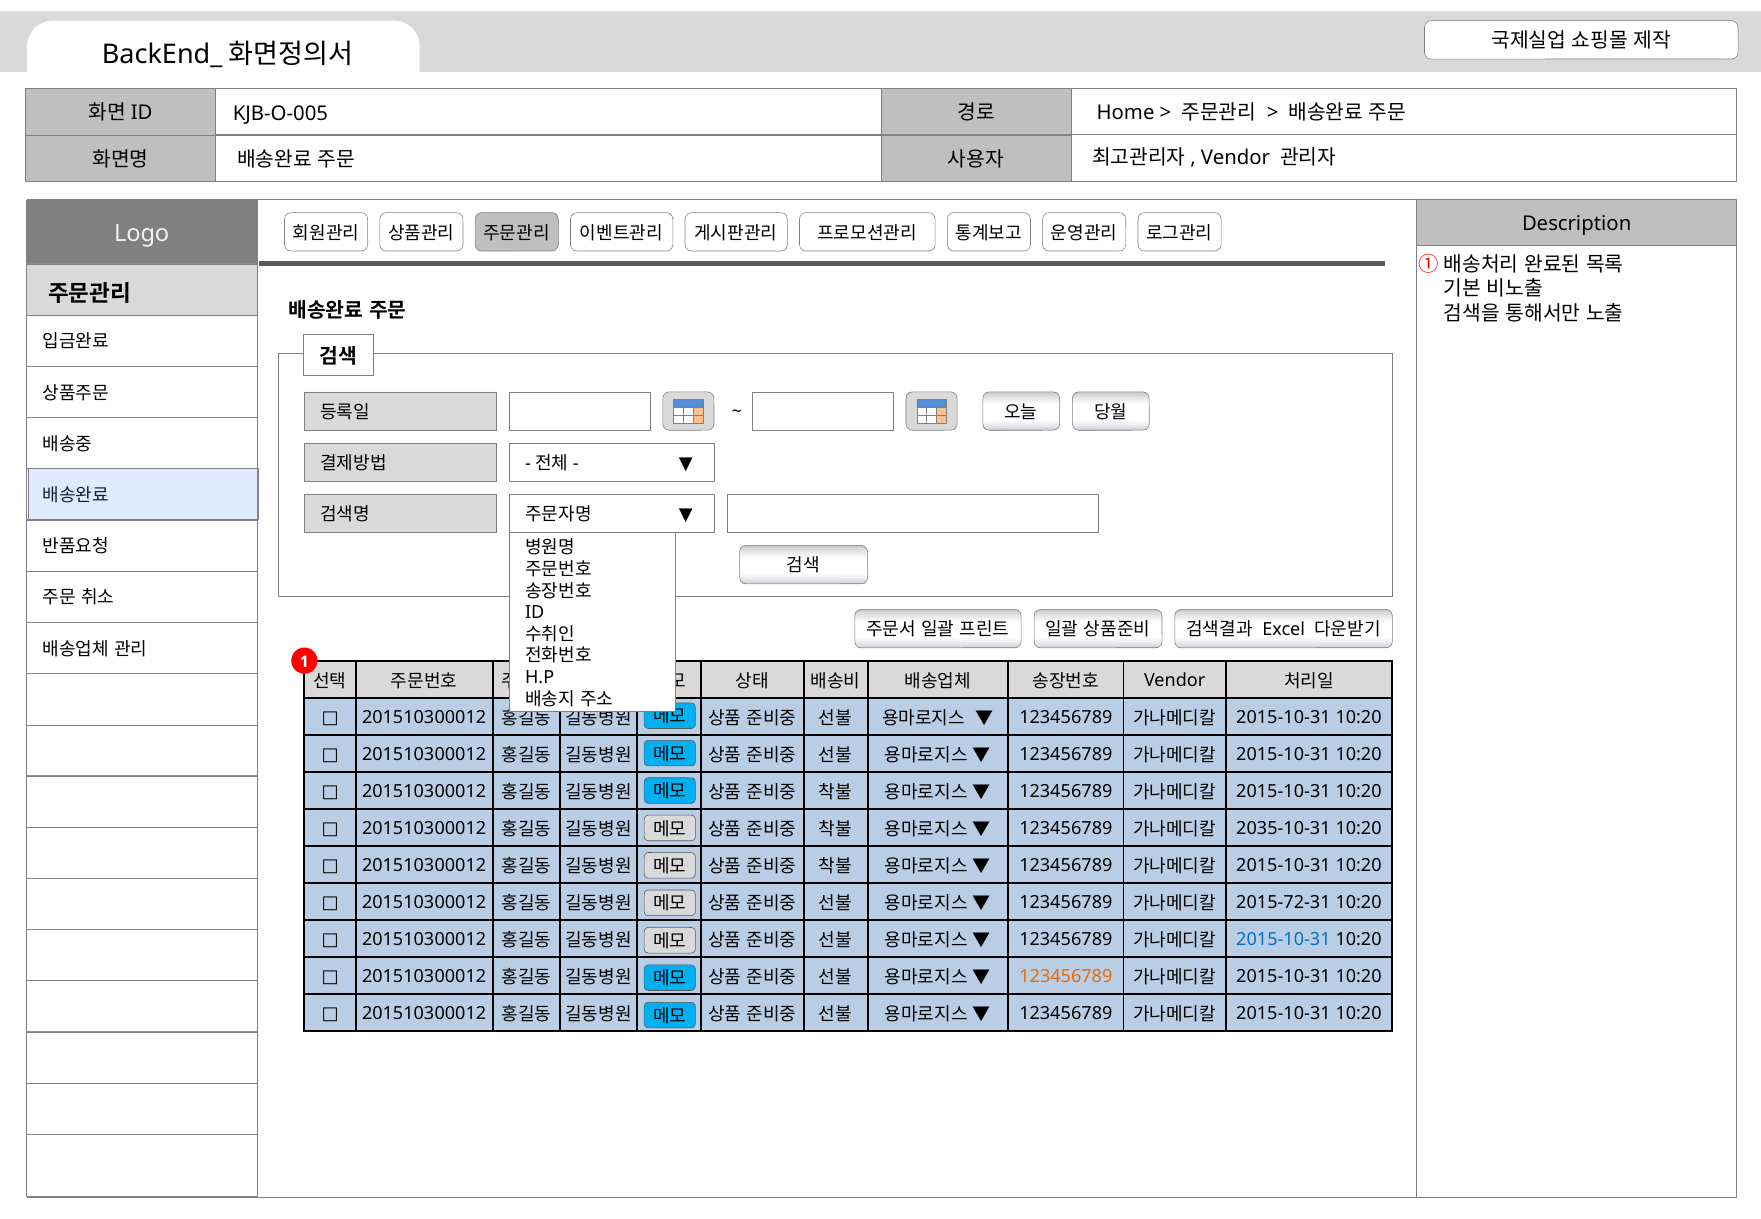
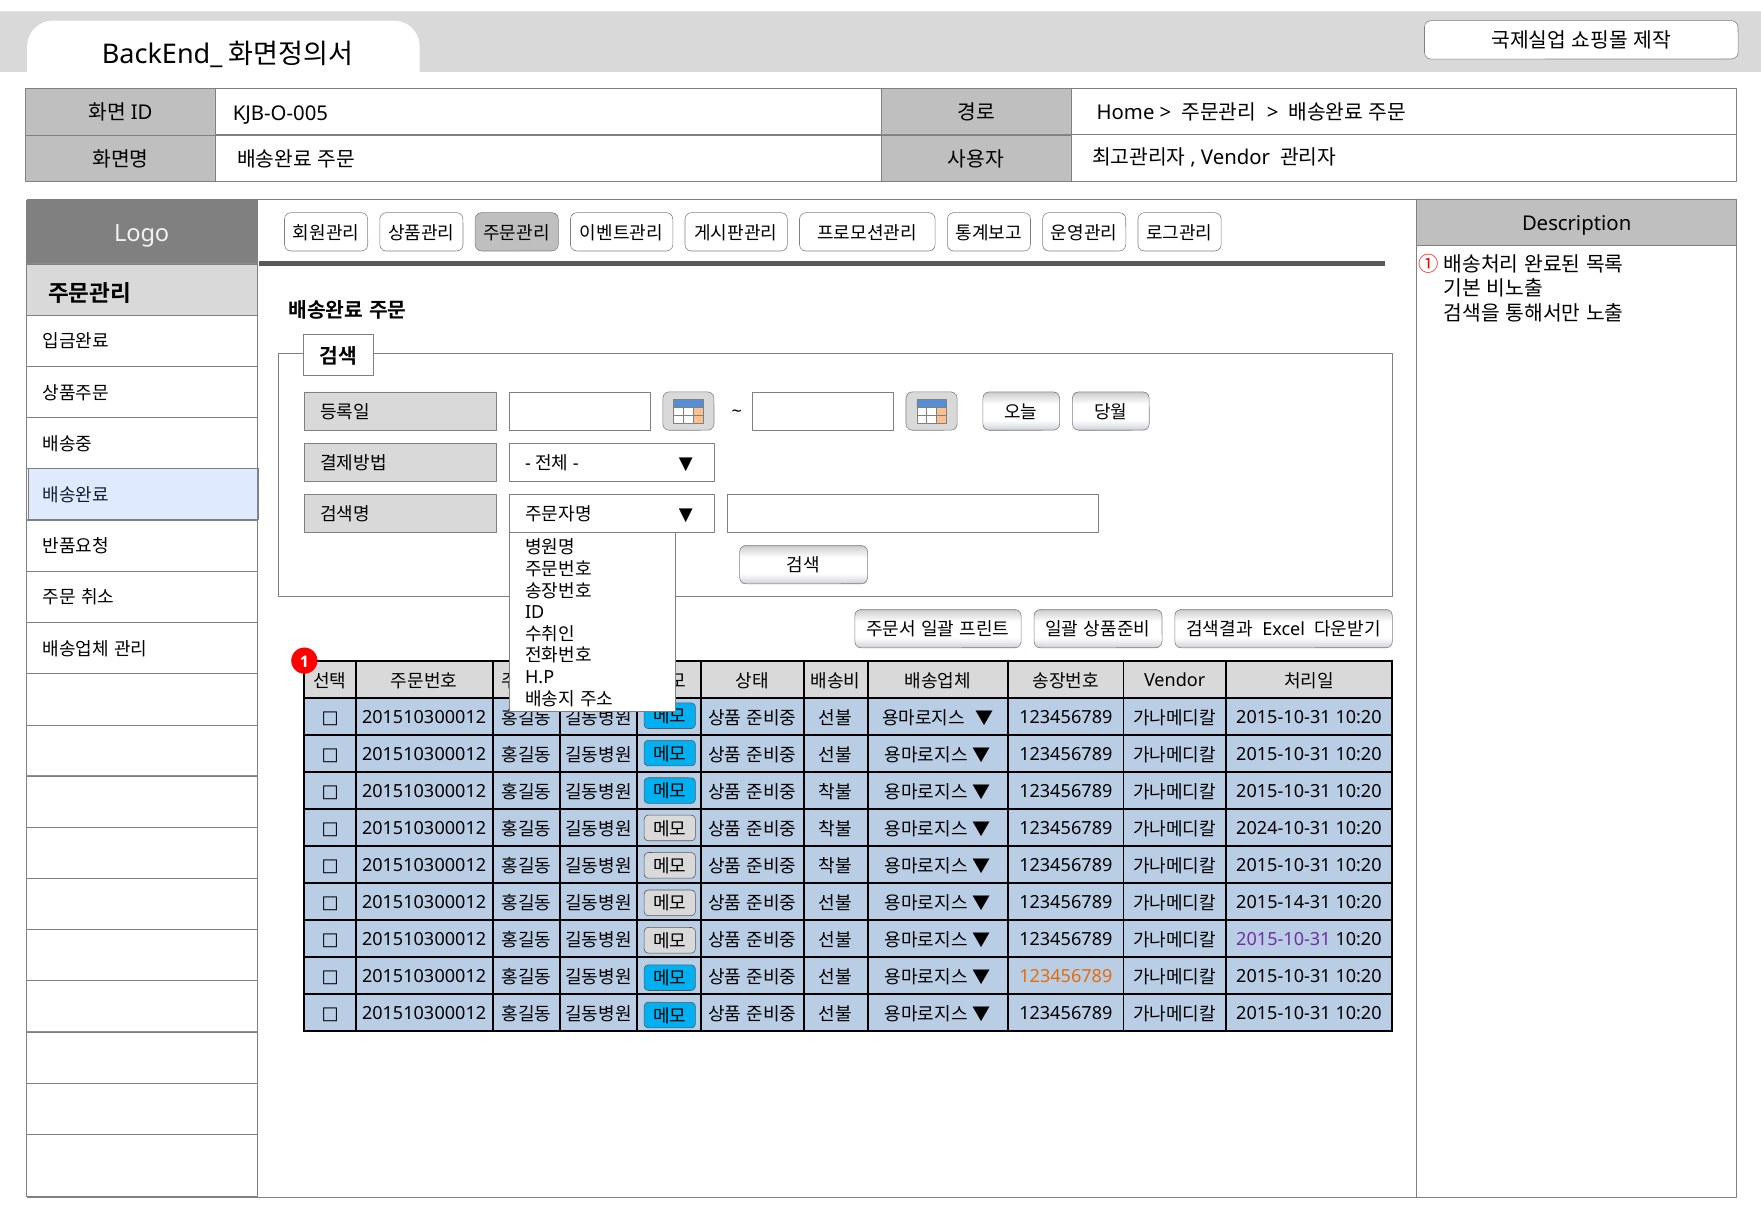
2035-10-31: 2035-10-31 -> 2024-10-31
2015-72-31: 2015-72-31 -> 2015-14-31
2015-10-31 at (1283, 940) colour: blue -> purple
